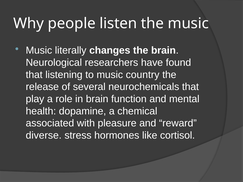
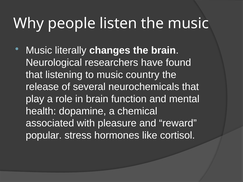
diverse: diverse -> popular
